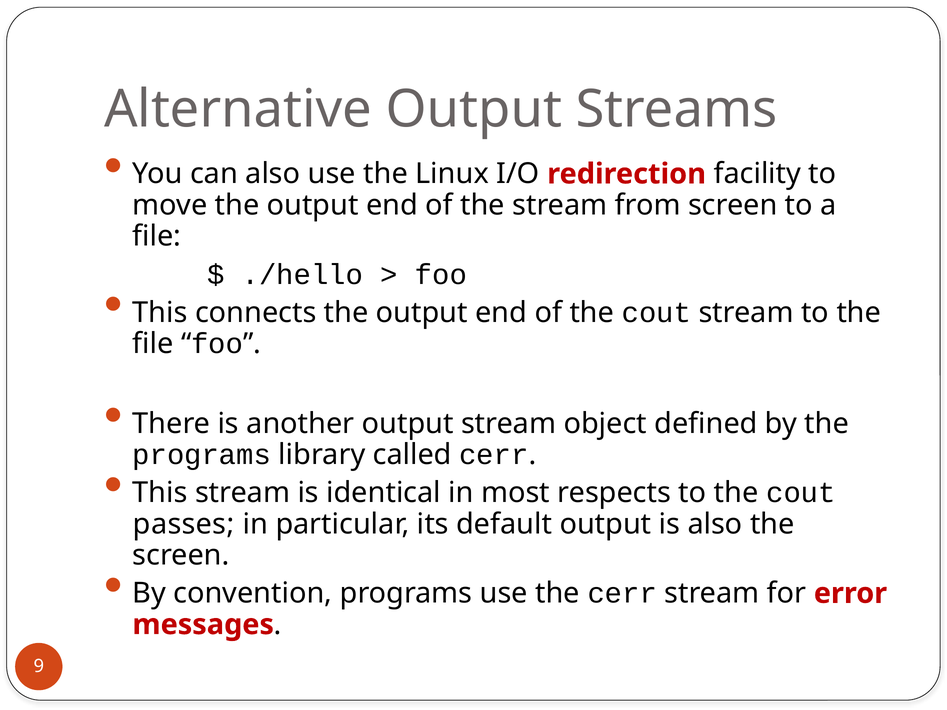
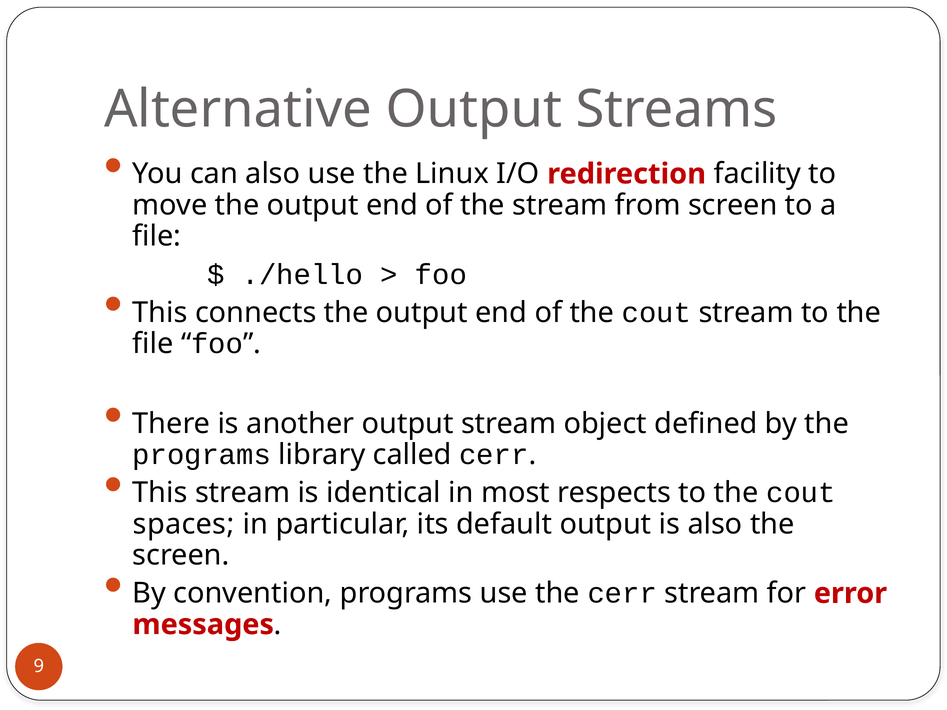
passes: passes -> spaces
